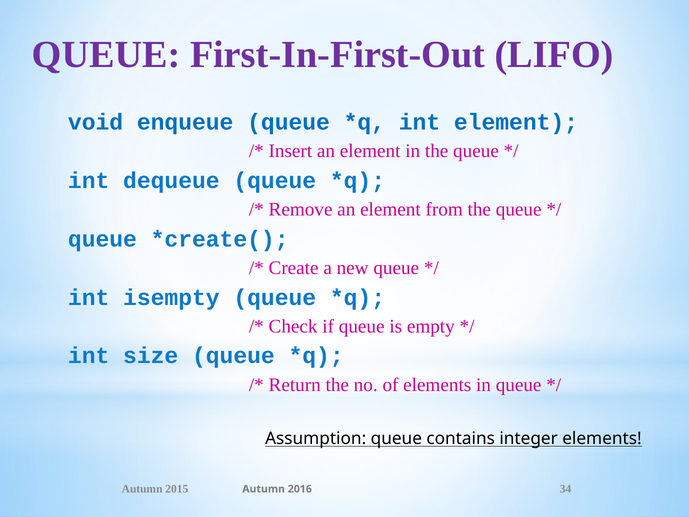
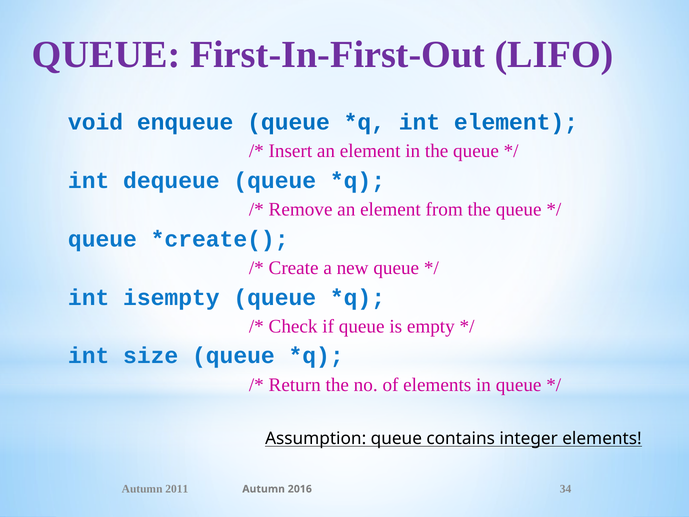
2015: 2015 -> 2011
